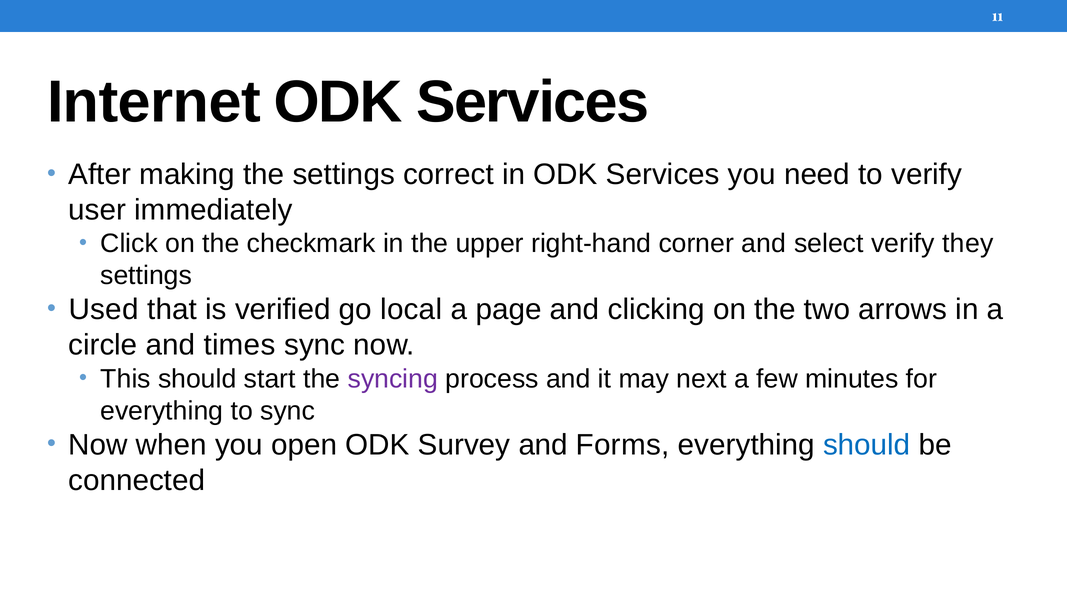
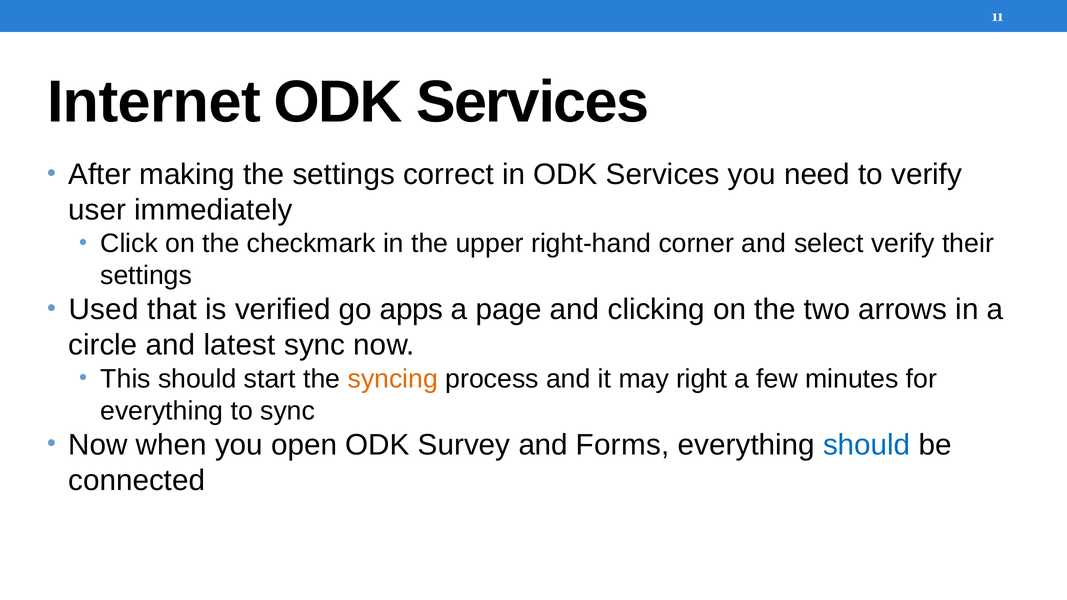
they: they -> their
local: local -> apps
times: times -> latest
syncing colour: purple -> orange
next: next -> right
